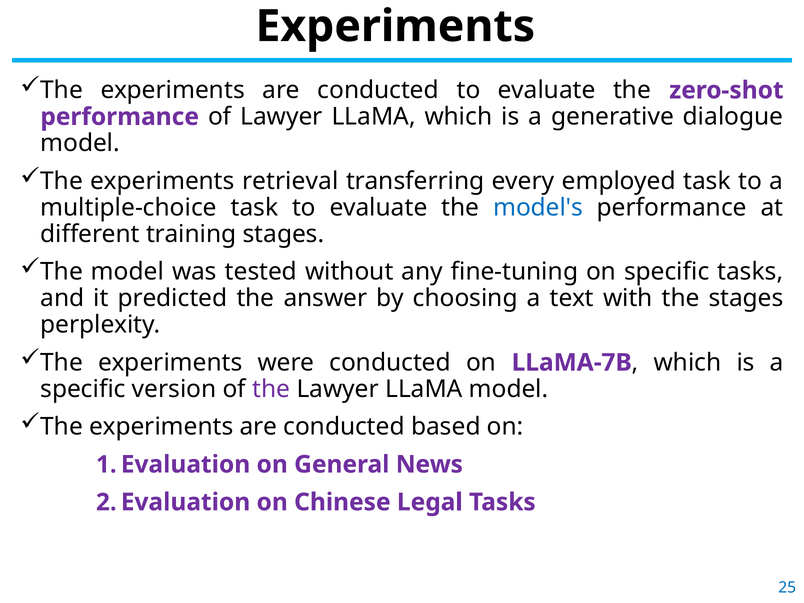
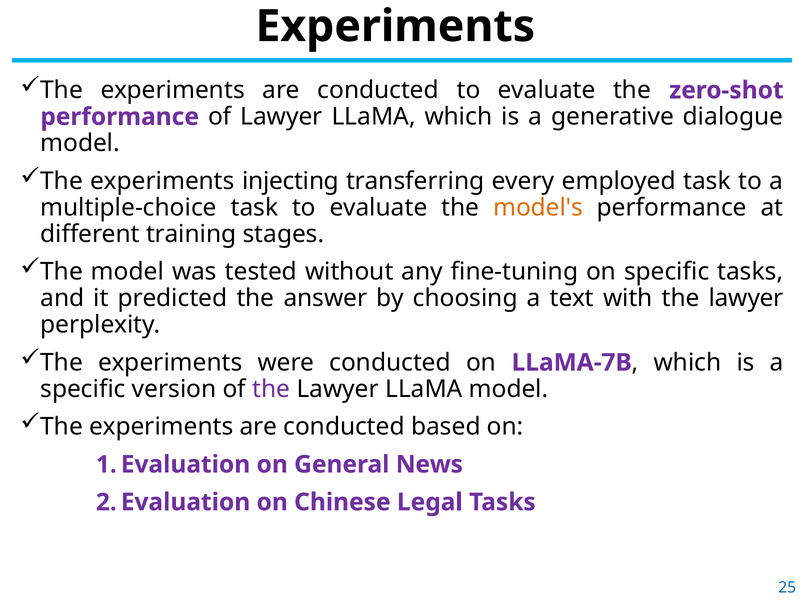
retrieval: retrieval -> injecting
model's colour: blue -> orange
with the stages: stages -> lawyer
